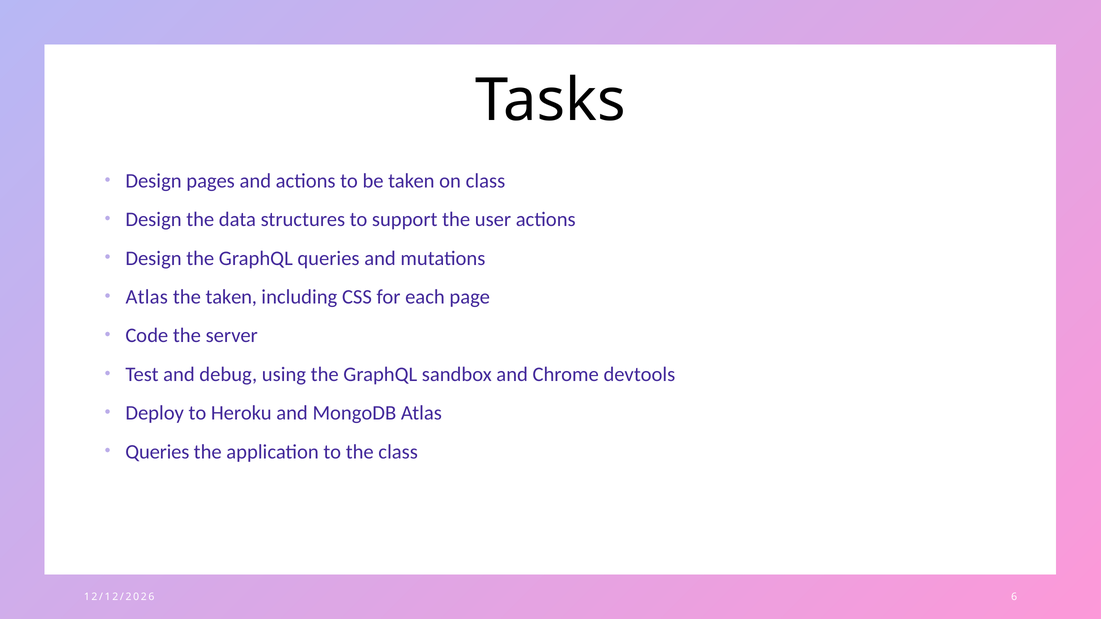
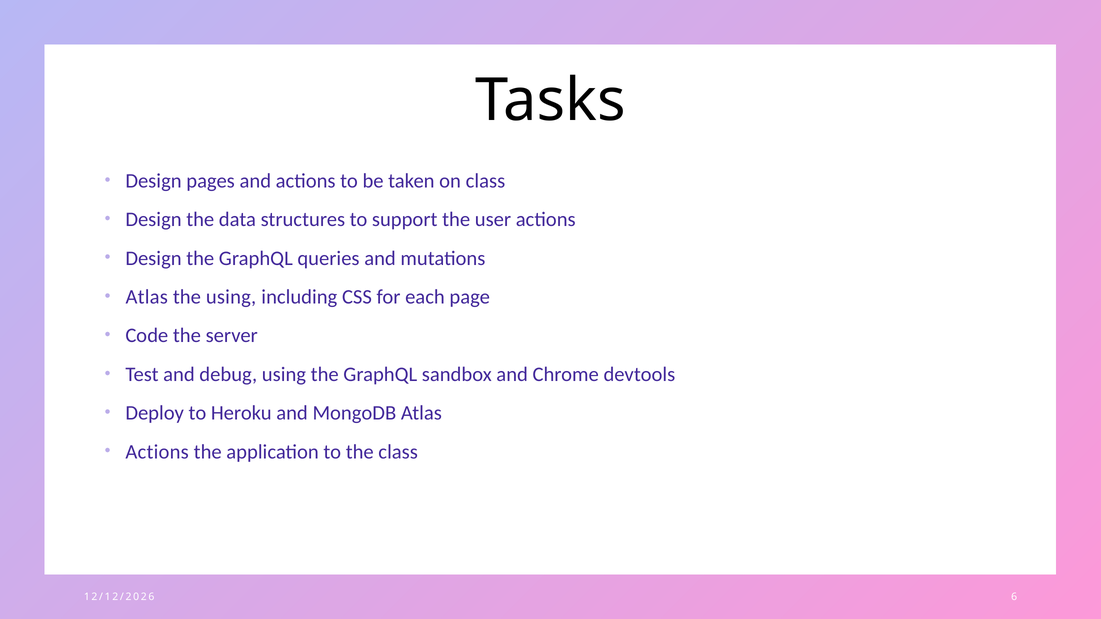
the taken: taken -> using
Queries at (157, 452): Queries -> Actions
